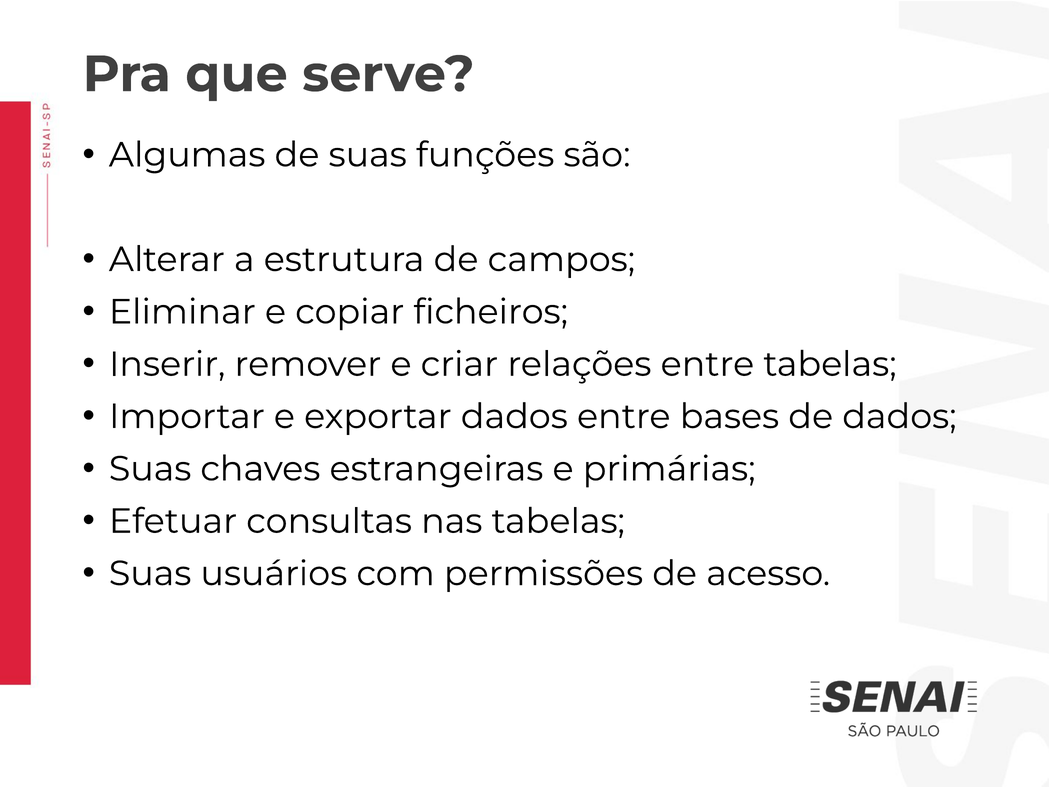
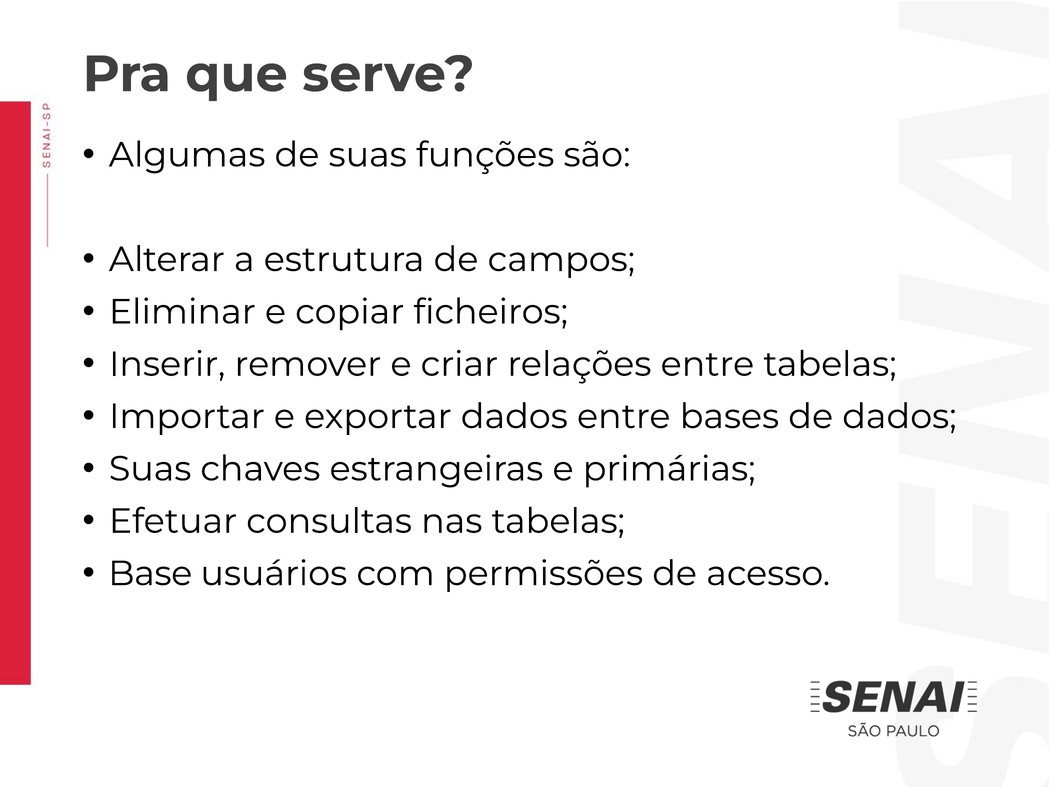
Suas at (150, 573): Suas -> Base
